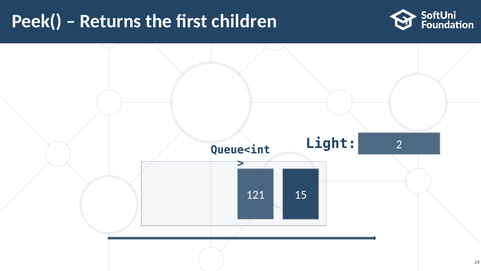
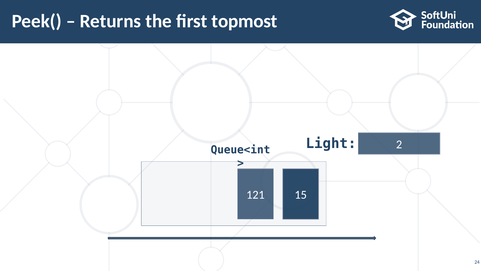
children: children -> topmost
